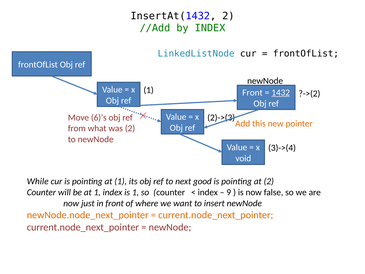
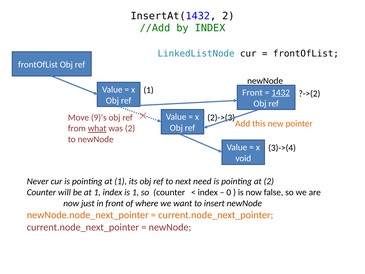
6)’s: 6)’s -> 9)’s
what underline: none -> present
While: While -> Never
good: good -> need
9: 9 -> 0
